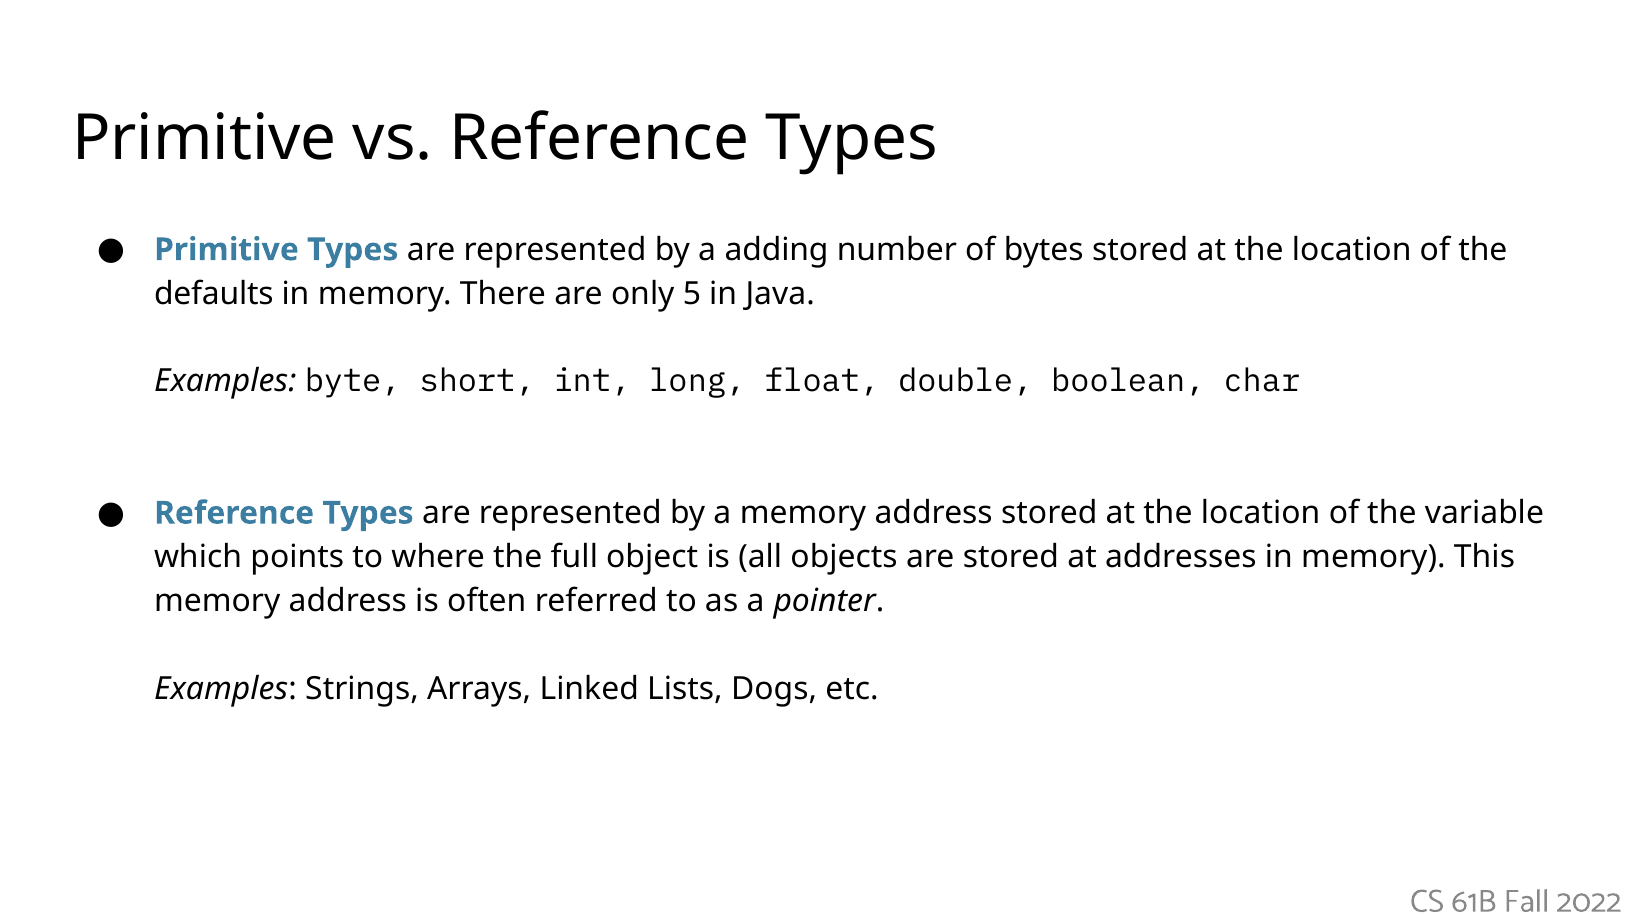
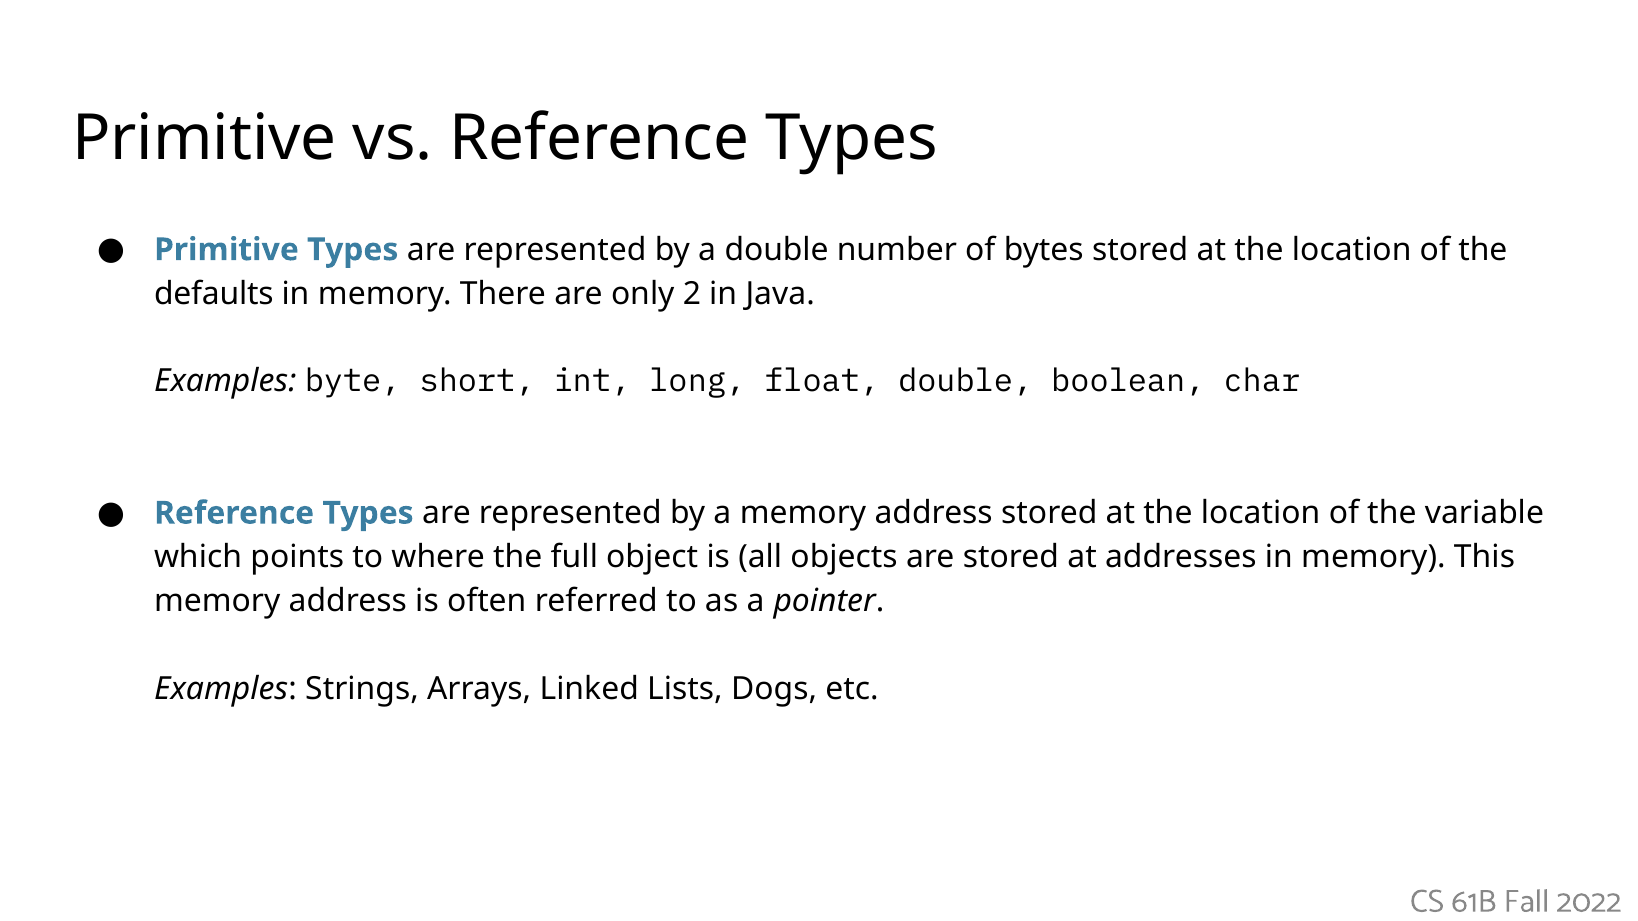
a adding: adding -> double
5: 5 -> 2
